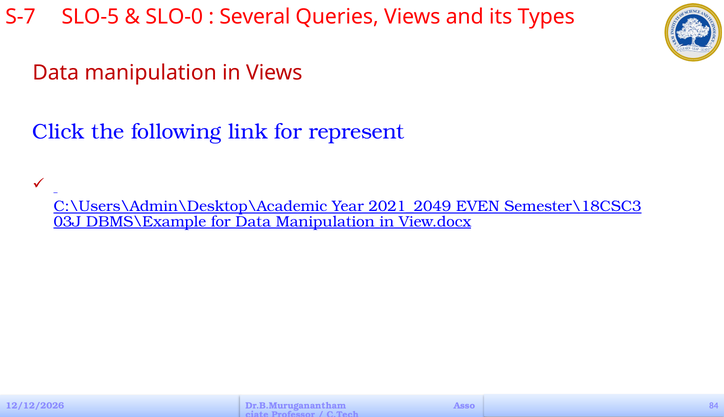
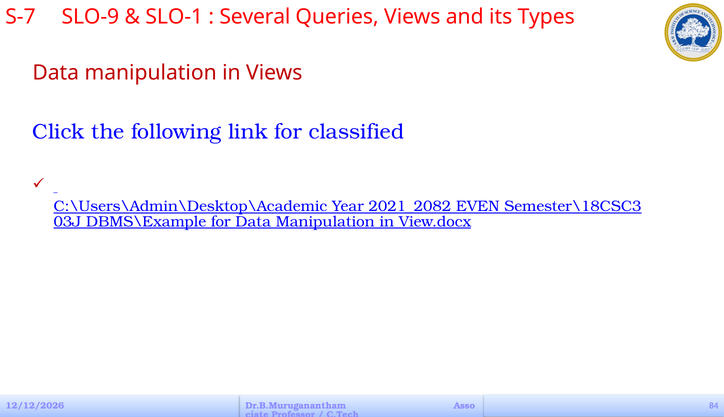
SLO-5: SLO-5 -> SLO-9
SLO-0: SLO-0 -> SLO-1
represent: represent -> classified
2021_2049: 2021_2049 -> 2021_2082
